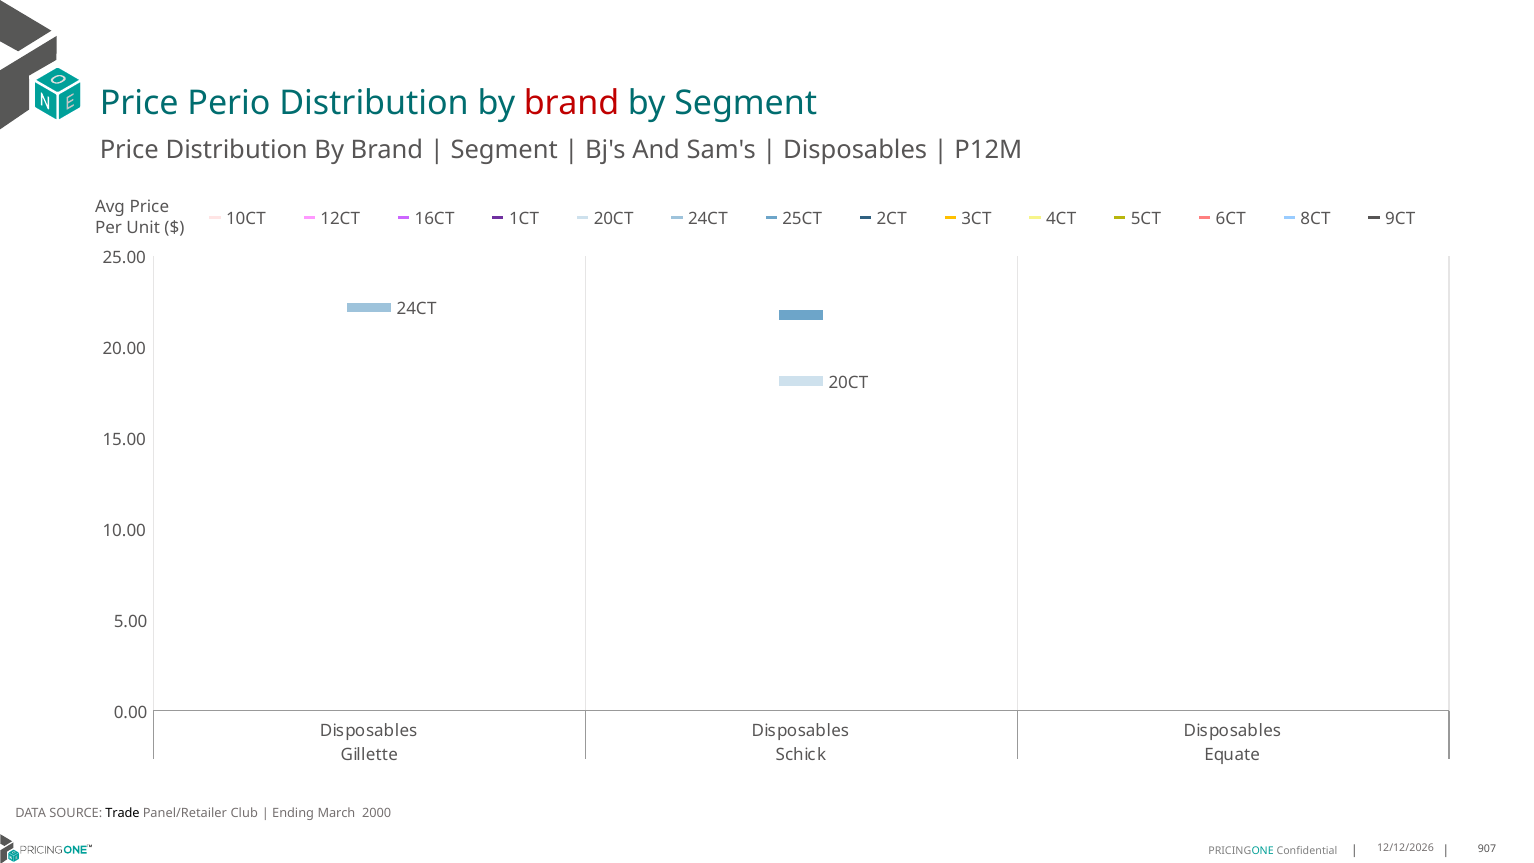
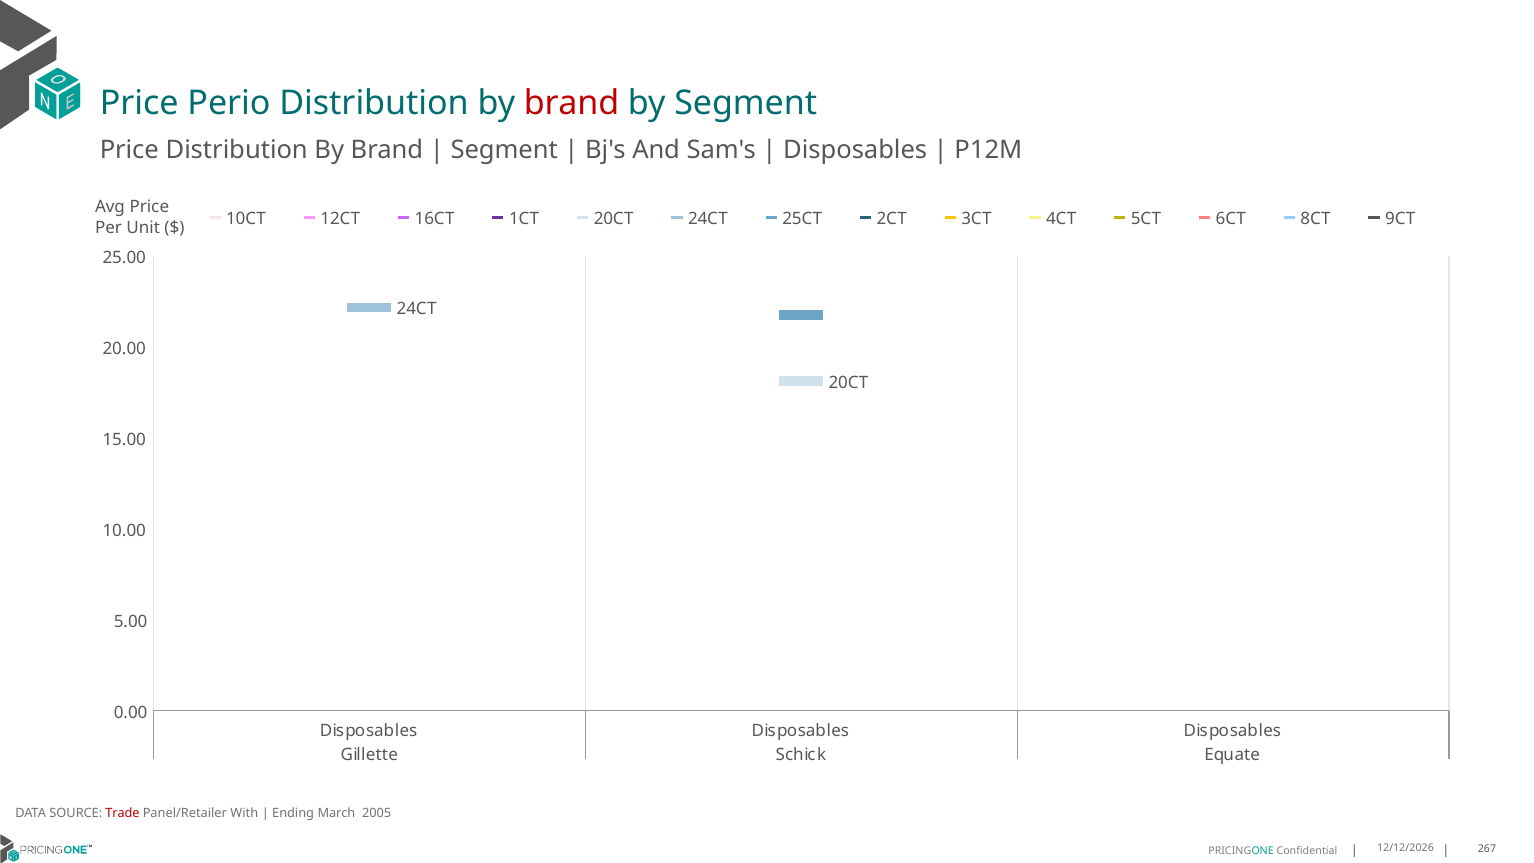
Trade colour: black -> red
Club: Club -> With
2000: 2000 -> 2005
907: 907 -> 267
